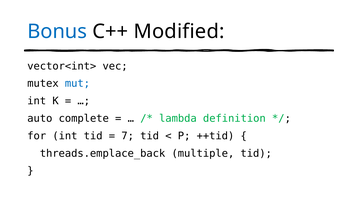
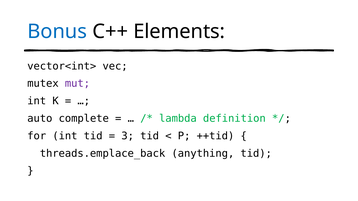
Modified: Modified -> Elements
mut colour: blue -> purple
7: 7 -> 3
multiple: multiple -> anything
